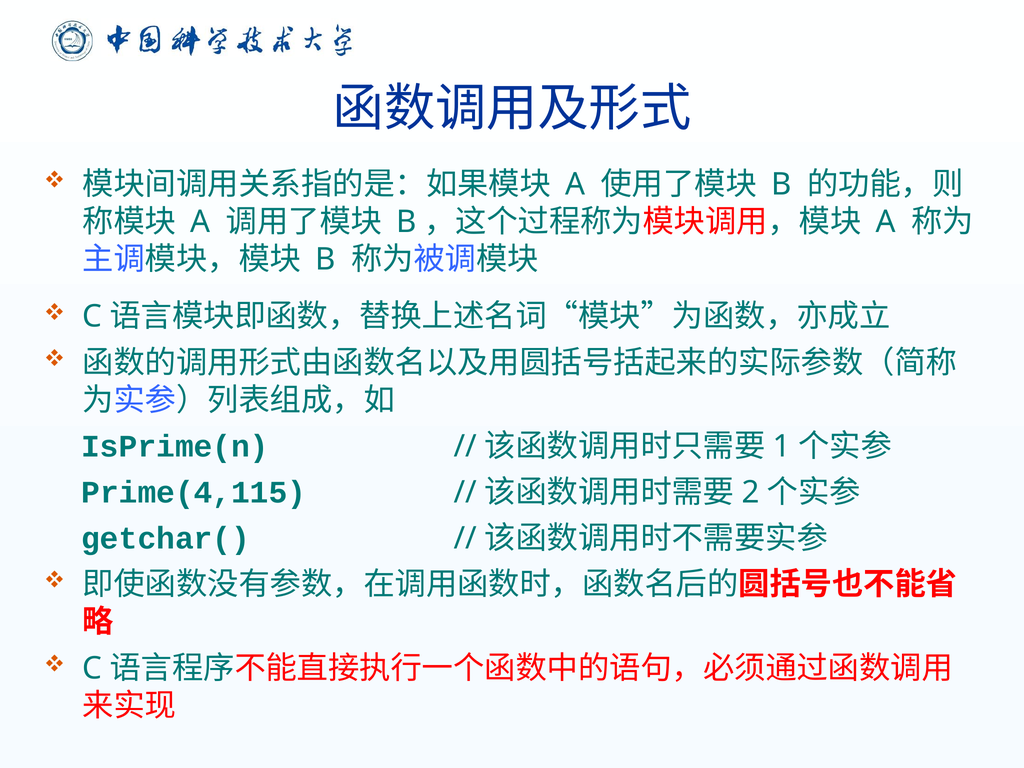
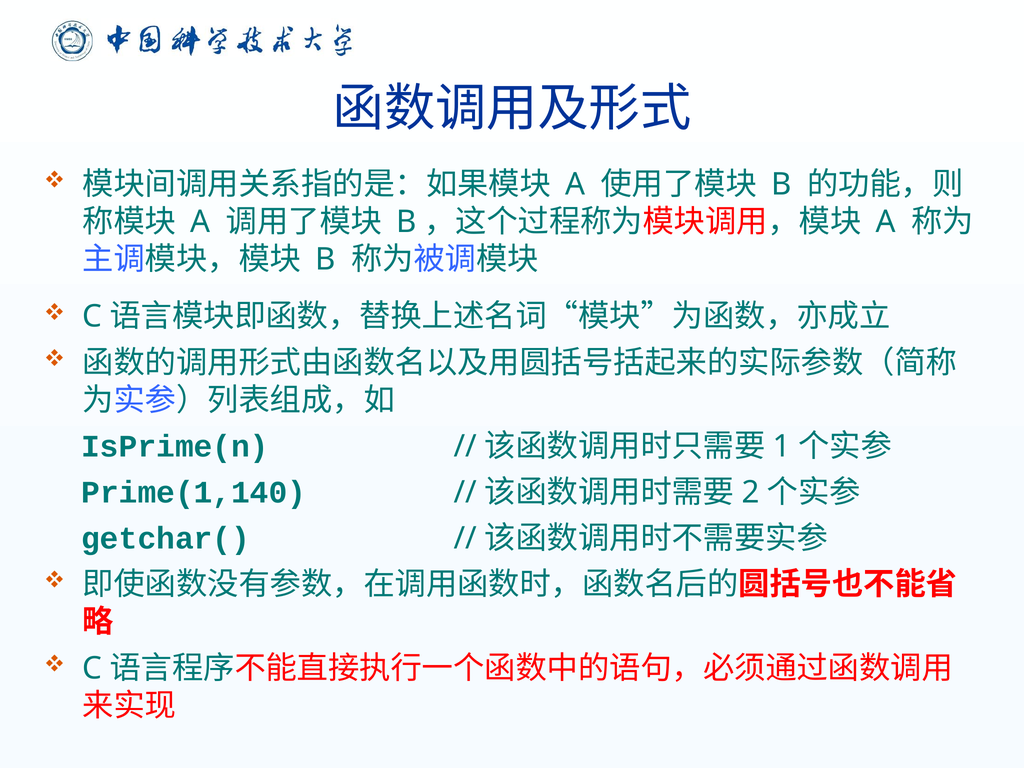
Prime(4,115: Prime(4,115 -> Prime(1,140
